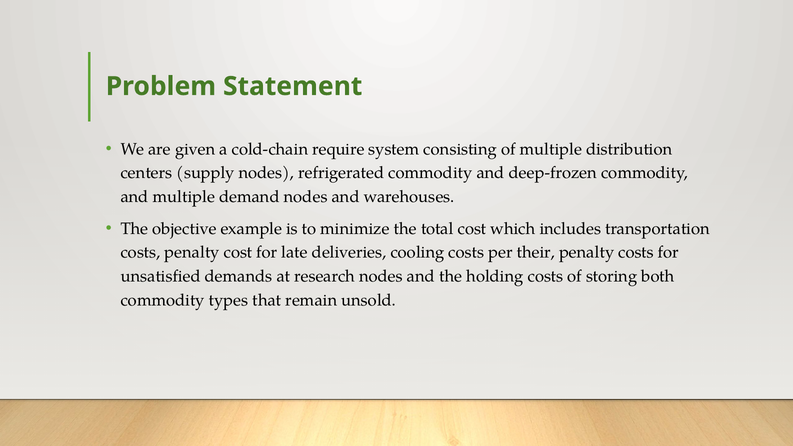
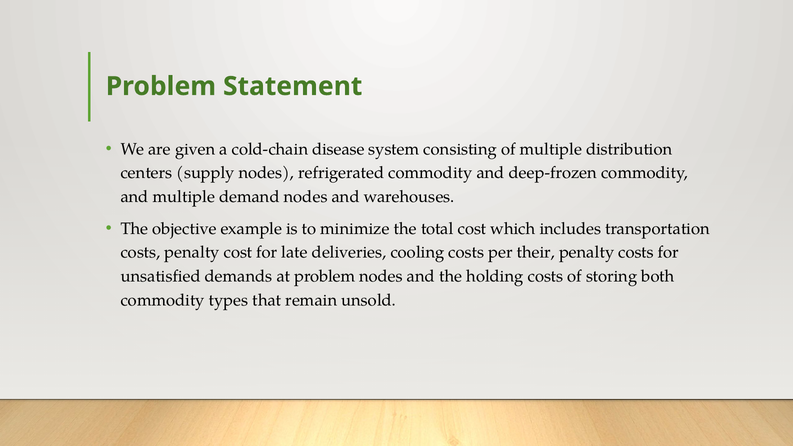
require: require -> disease
at research: research -> problem
